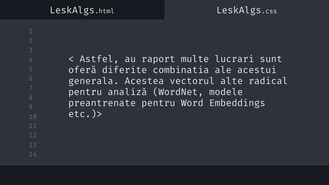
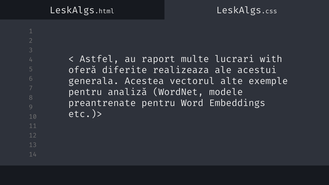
sunt: sunt -> with
combinatia: combinatia -> realizeaza
radical: radical -> exemple
